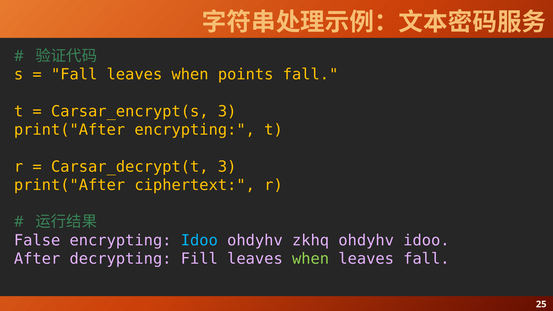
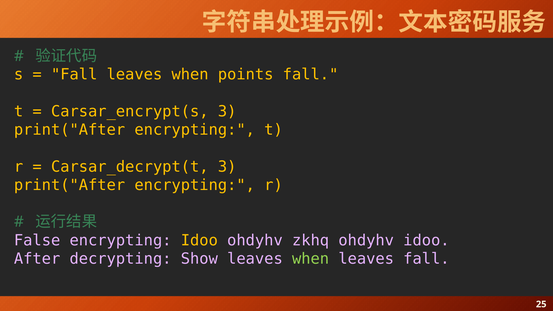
ciphertext at (195, 185): ciphertext -> encrypting
Idoo at (199, 240) colour: light blue -> yellow
Fill: Fill -> Show
